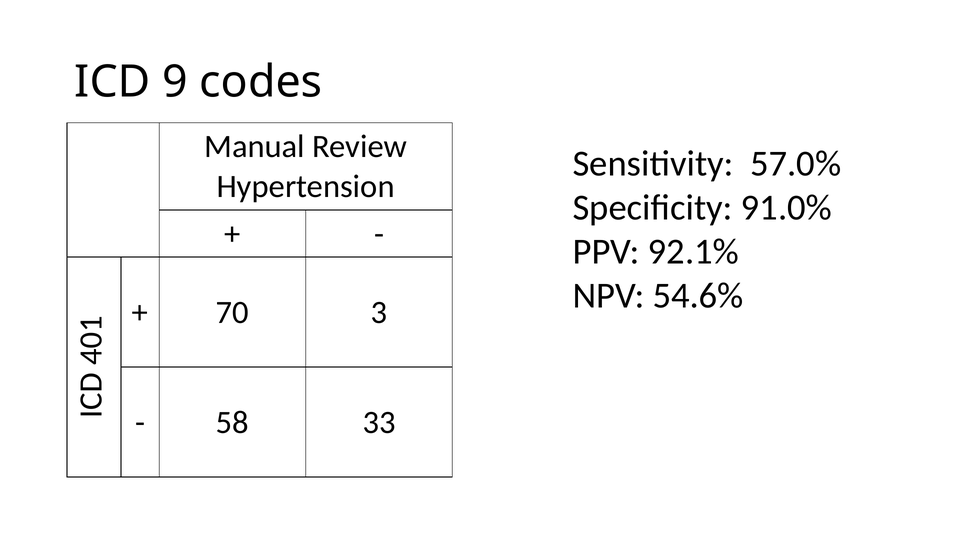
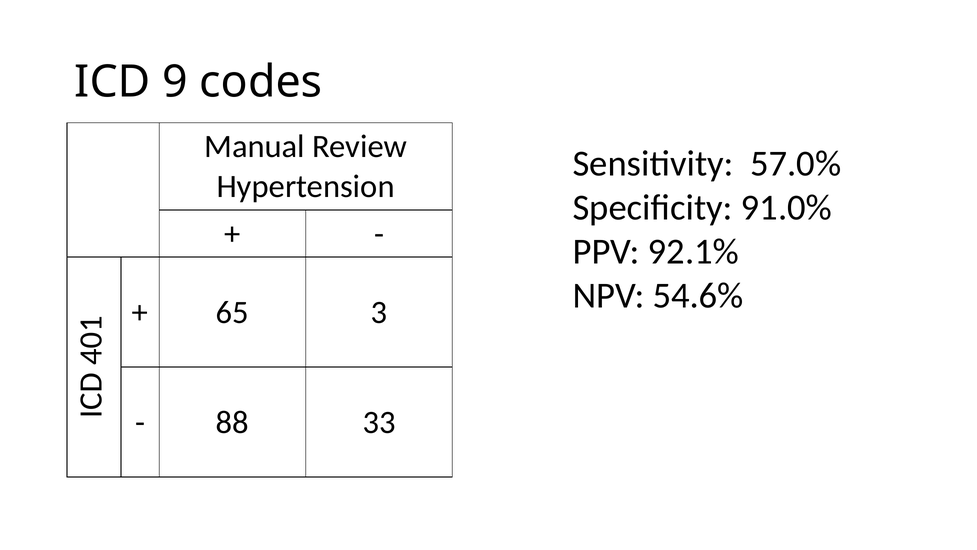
70: 70 -> 65
58: 58 -> 88
